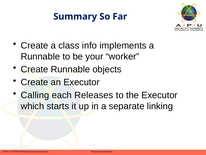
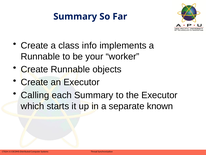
each Releases: Releases -> Summary
linking: linking -> known
